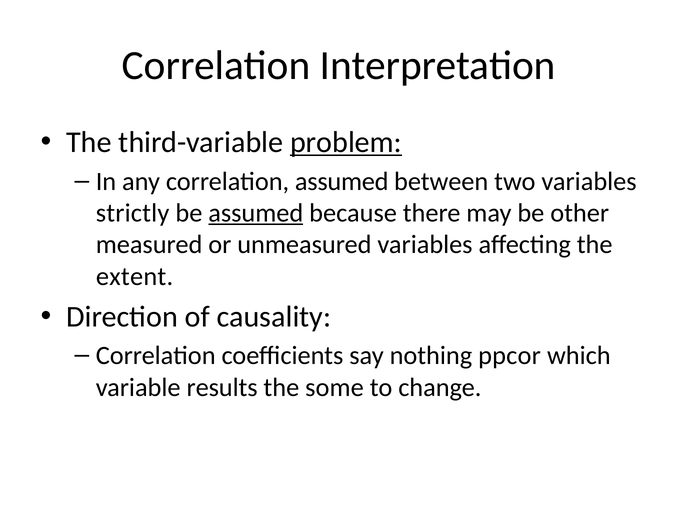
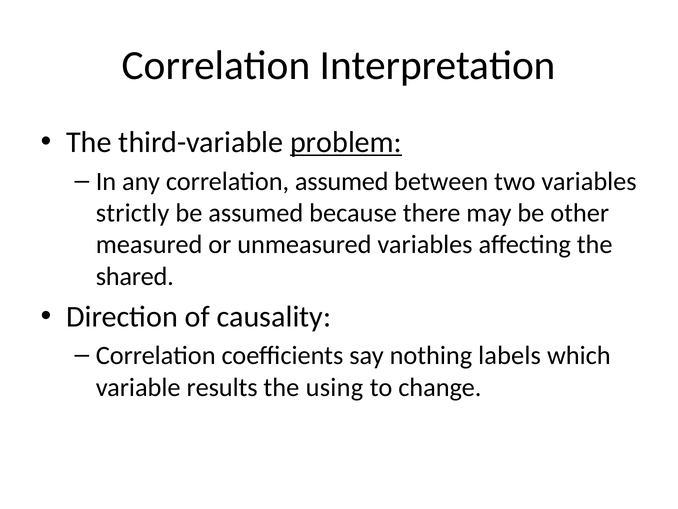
assumed at (256, 213) underline: present -> none
extent: extent -> shared
ppcor: ppcor -> labels
some: some -> using
